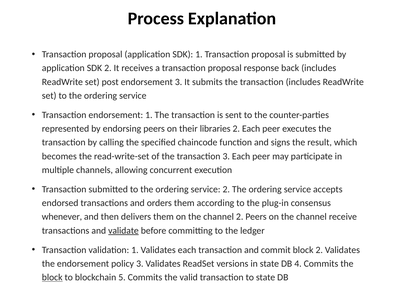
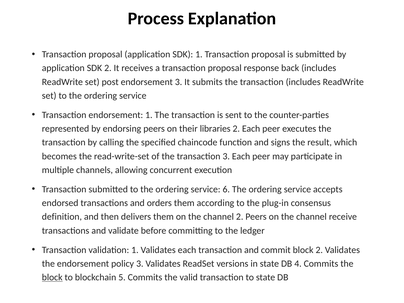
service 2: 2 -> 6
whenever: whenever -> definition
validate underline: present -> none
